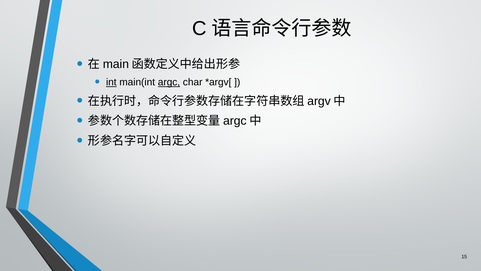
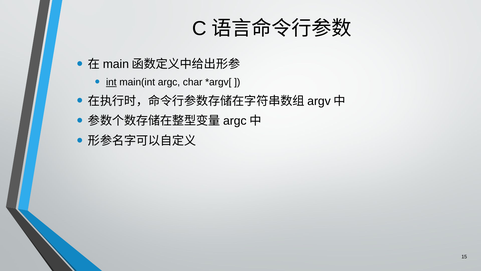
argc underline: present -> none
